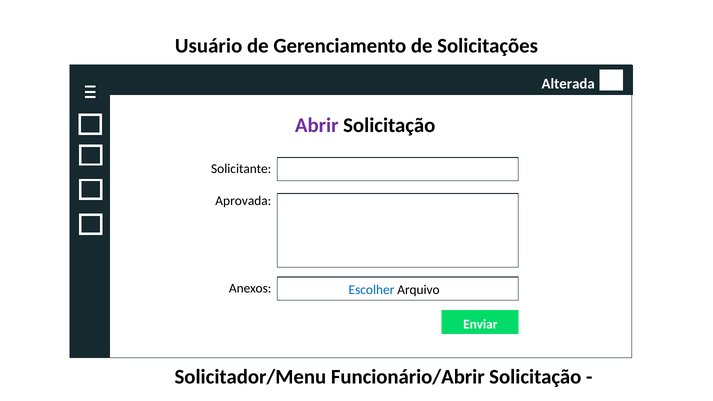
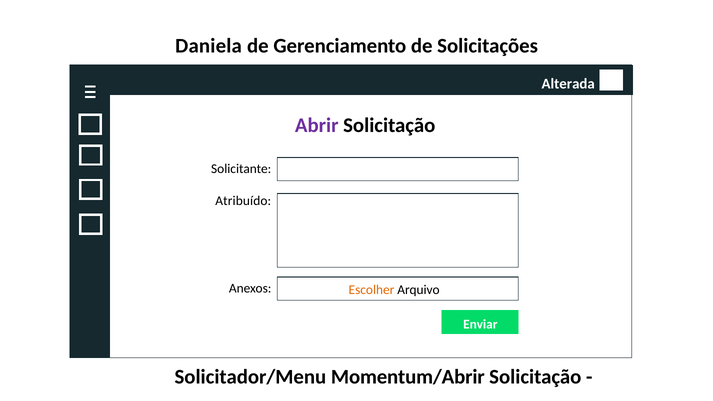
Usuário: Usuário -> Daniela
Aprovada: Aprovada -> Atribuído
Escolher colour: blue -> orange
Funcionário/Abrir: Funcionário/Abrir -> Momentum/Abrir
